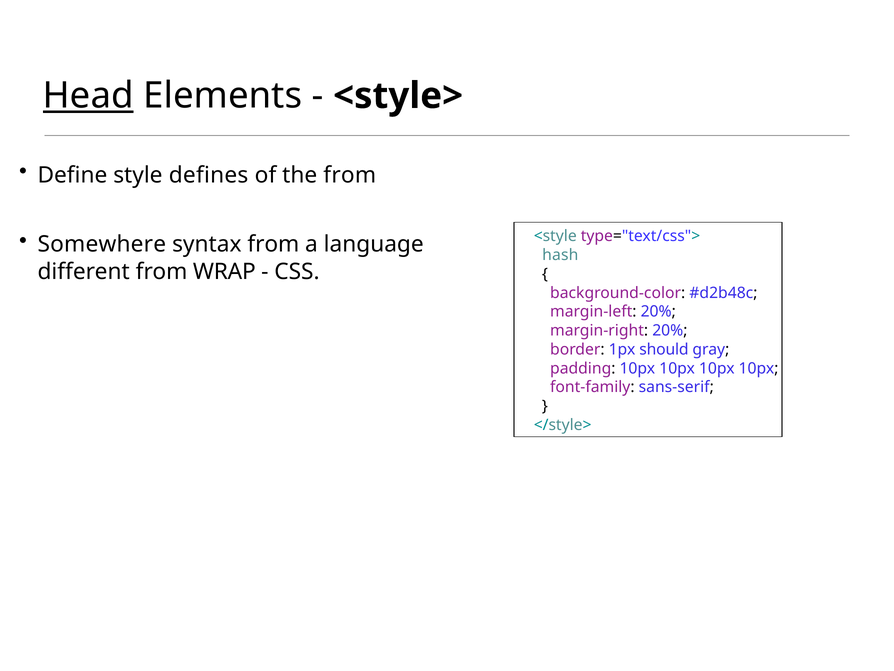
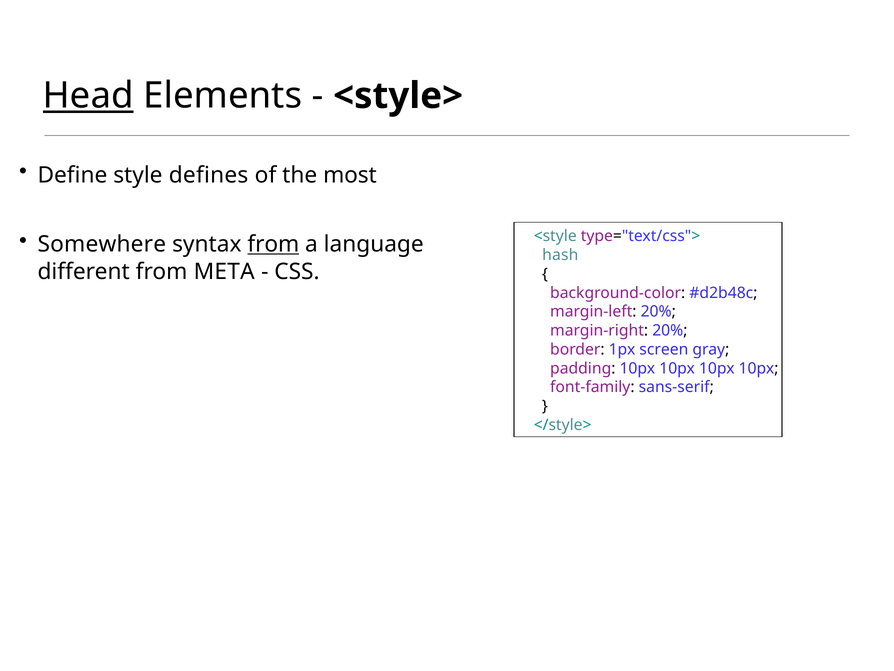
the from: from -> most
from at (273, 244) underline: none -> present
WRAP: WRAP -> META
should: should -> screen
